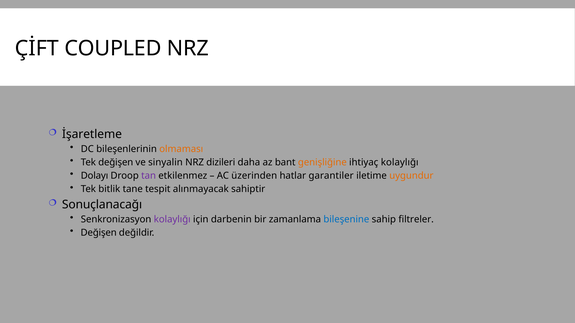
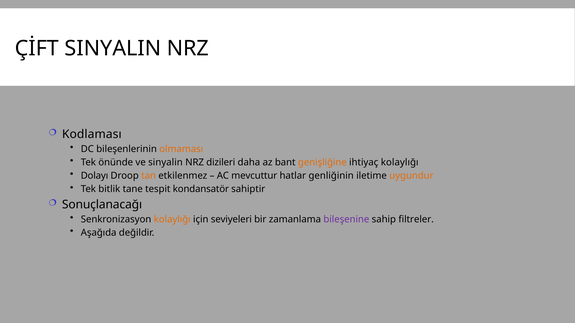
ÇİFT COUPLED: COUPLED -> SINYALIN
İşaretleme: İşaretleme -> Kodlaması
Tek değişen: değişen -> önünde
tan colour: purple -> orange
üzerinden: üzerinden -> mevcuttur
garantiler: garantiler -> genliğinin
alınmayacak: alınmayacak -> kondansatör
kolaylığı at (172, 220) colour: purple -> orange
darbenin: darbenin -> seviyeleri
bileşenine colour: blue -> purple
Değişen at (99, 233): Değişen -> Aşağıda
